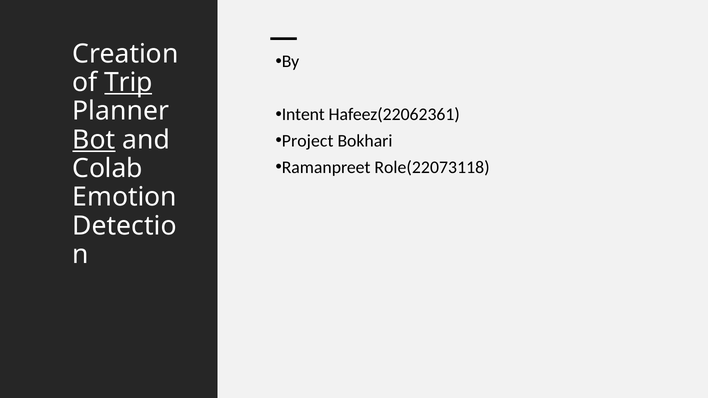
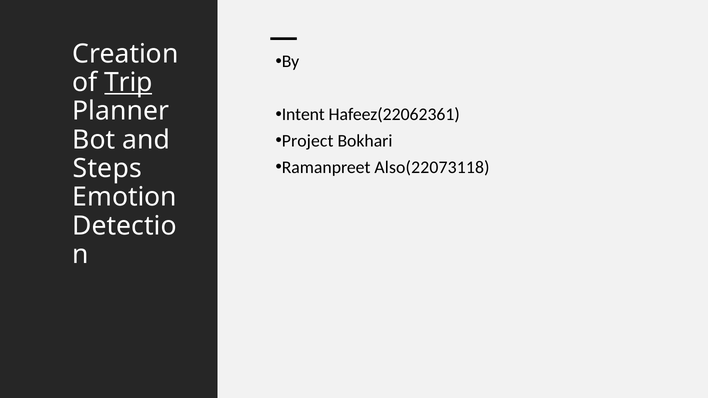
Bot underline: present -> none
Role(22073118: Role(22073118 -> Also(22073118
Colab: Colab -> Steps
